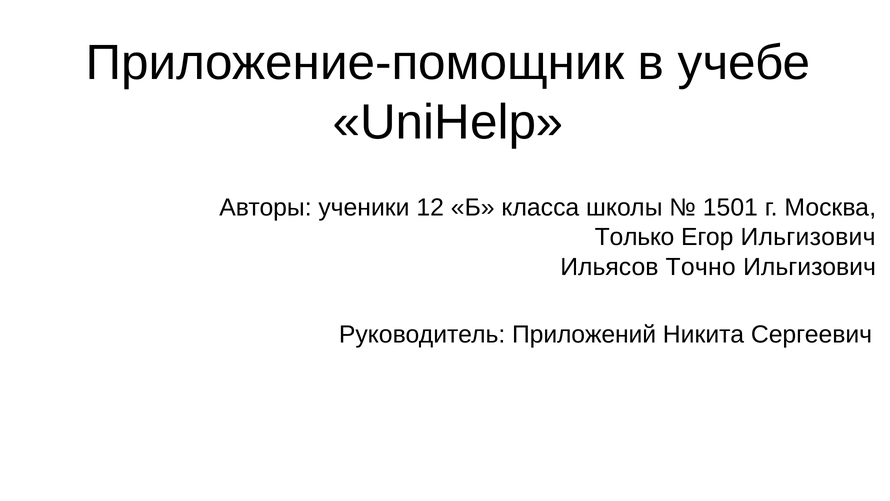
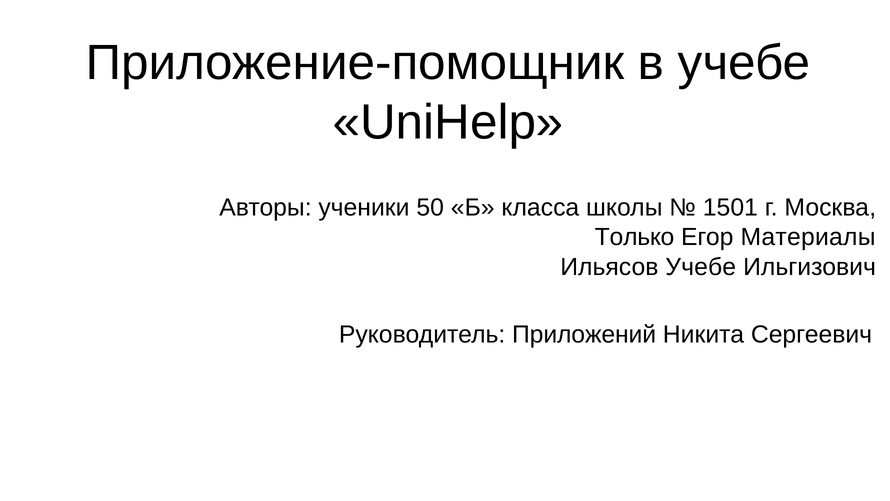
12: 12 -> 50
Егор Ильгизович: Ильгизович -> Материалы
Ильясов Точно: Точно -> Учебе
